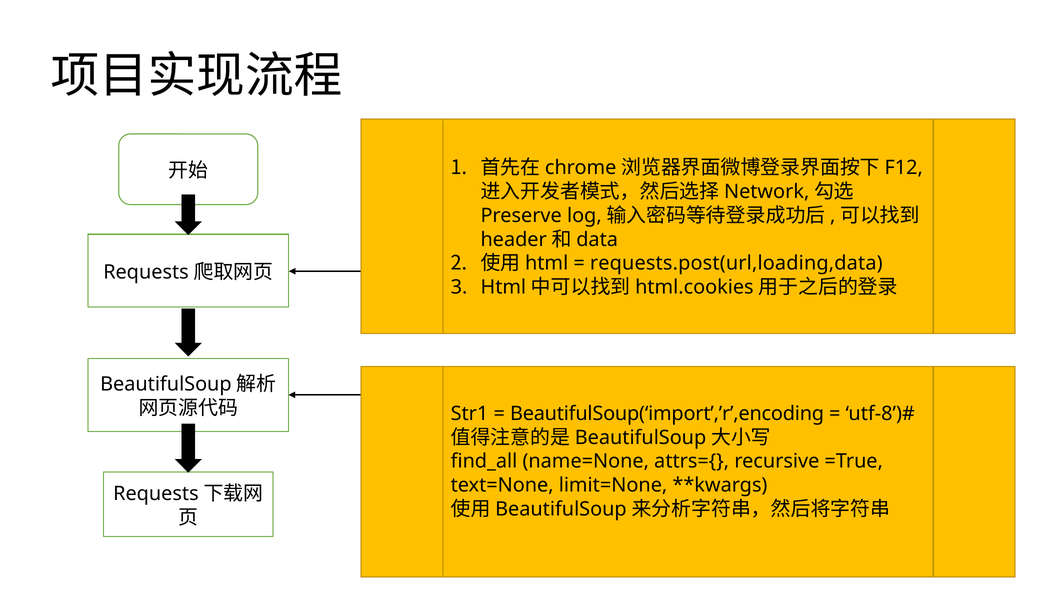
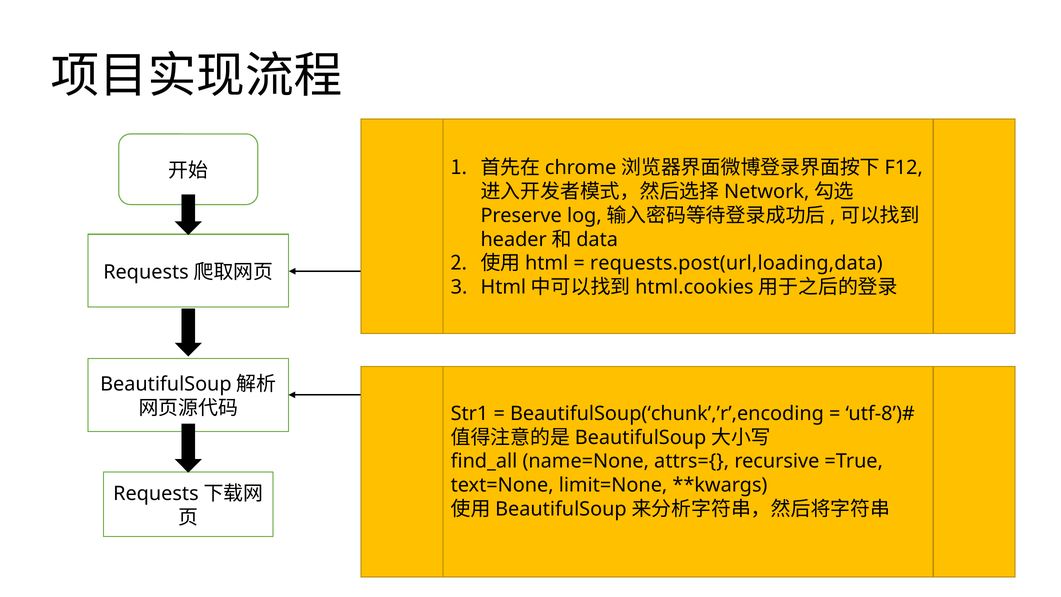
BeautifulSoup(‘import’,’r’,encoding: BeautifulSoup(‘import’,’r’,encoding -> BeautifulSoup(‘chunk’,’r’,encoding
